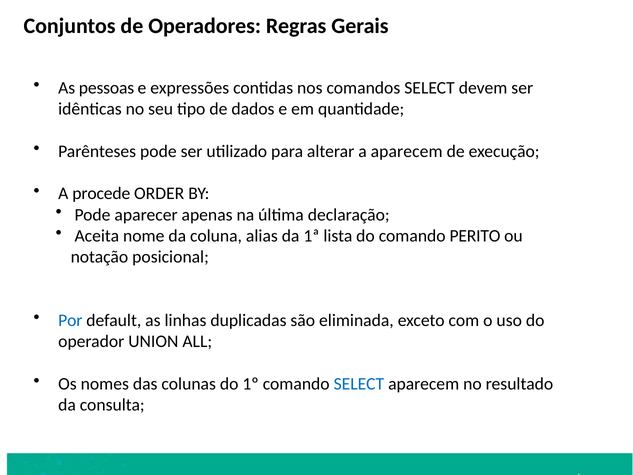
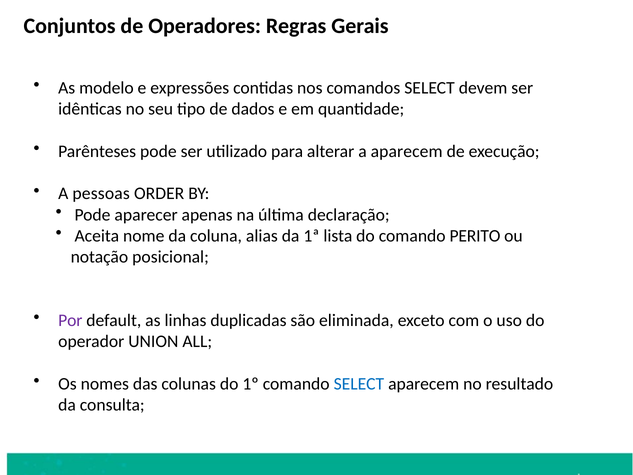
pessoas: pessoas -> modelo
procede: procede -> pessoas
Por colour: blue -> purple
